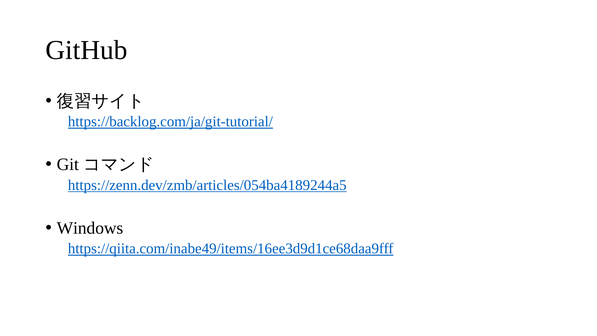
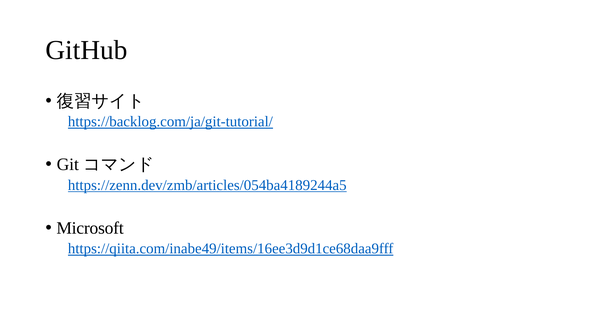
Windows: Windows -> Microsoft
